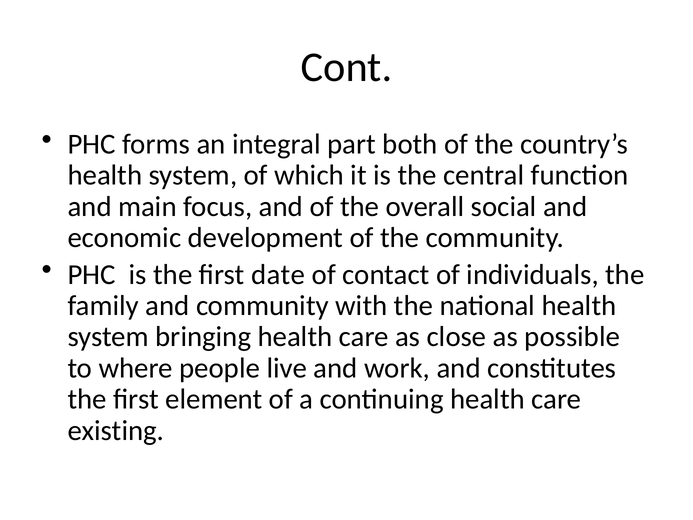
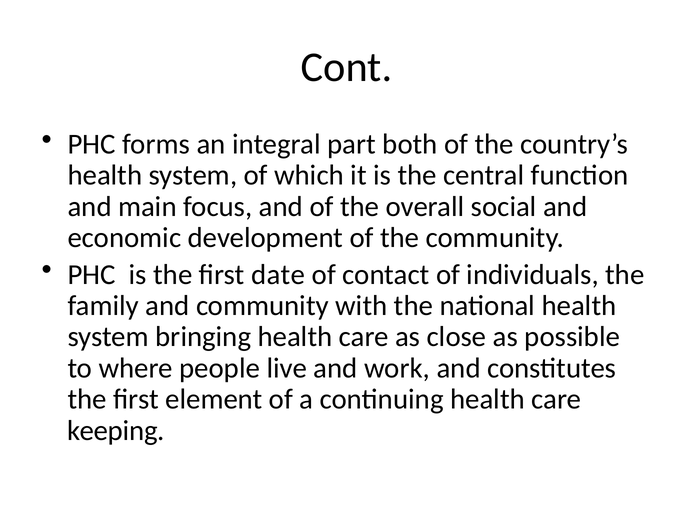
existing: existing -> keeping
